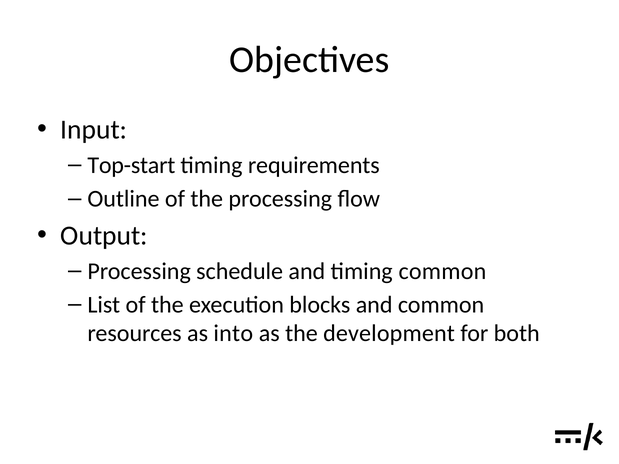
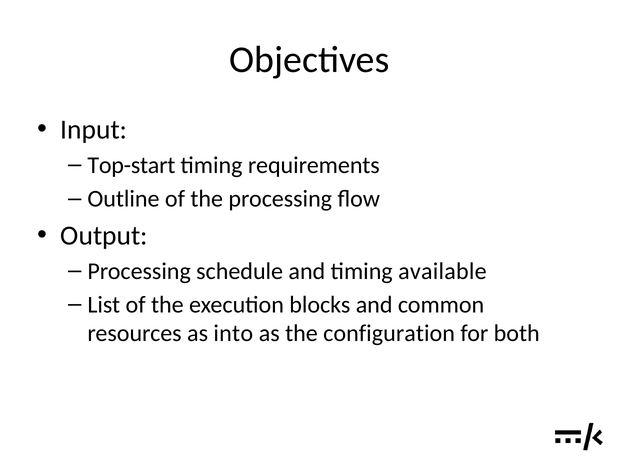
timing common: common -> available
development: development -> configuration
